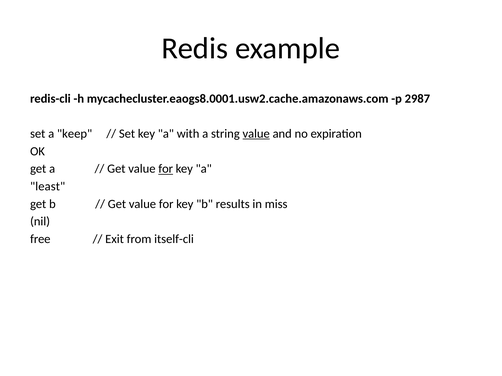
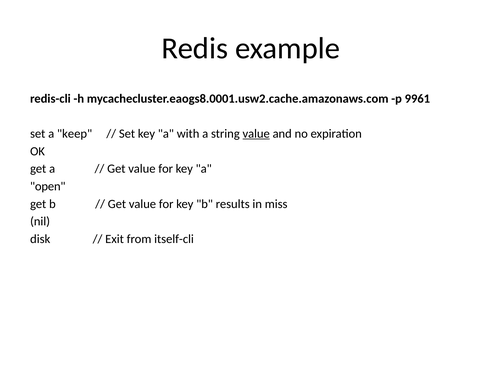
2987: 2987 -> 9961
for at (166, 169) underline: present -> none
least: least -> open
free: free -> disk
